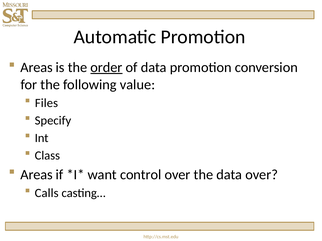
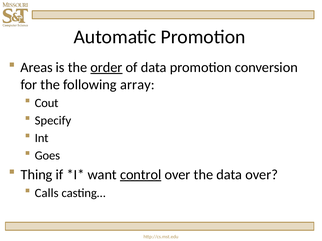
value: value -> array
Files: Files -> Cout
Class: Class -> Goes
Areas at (37, 175): Areas -> Thing
control underline: none -> present
